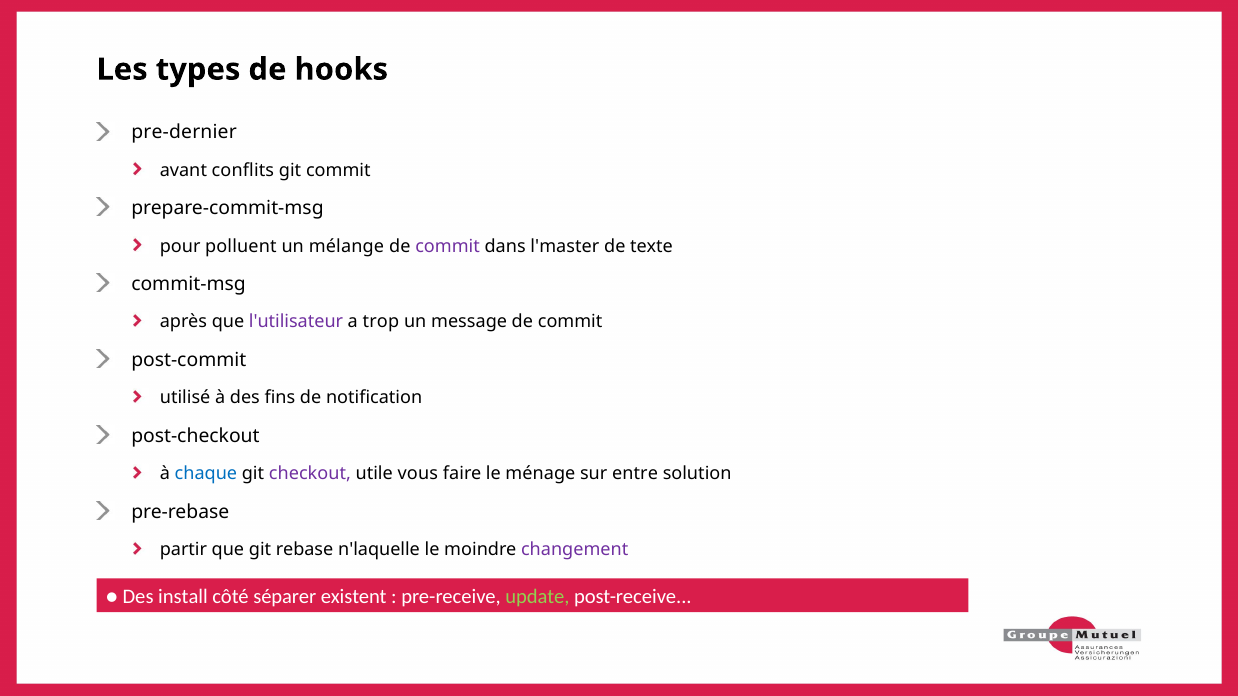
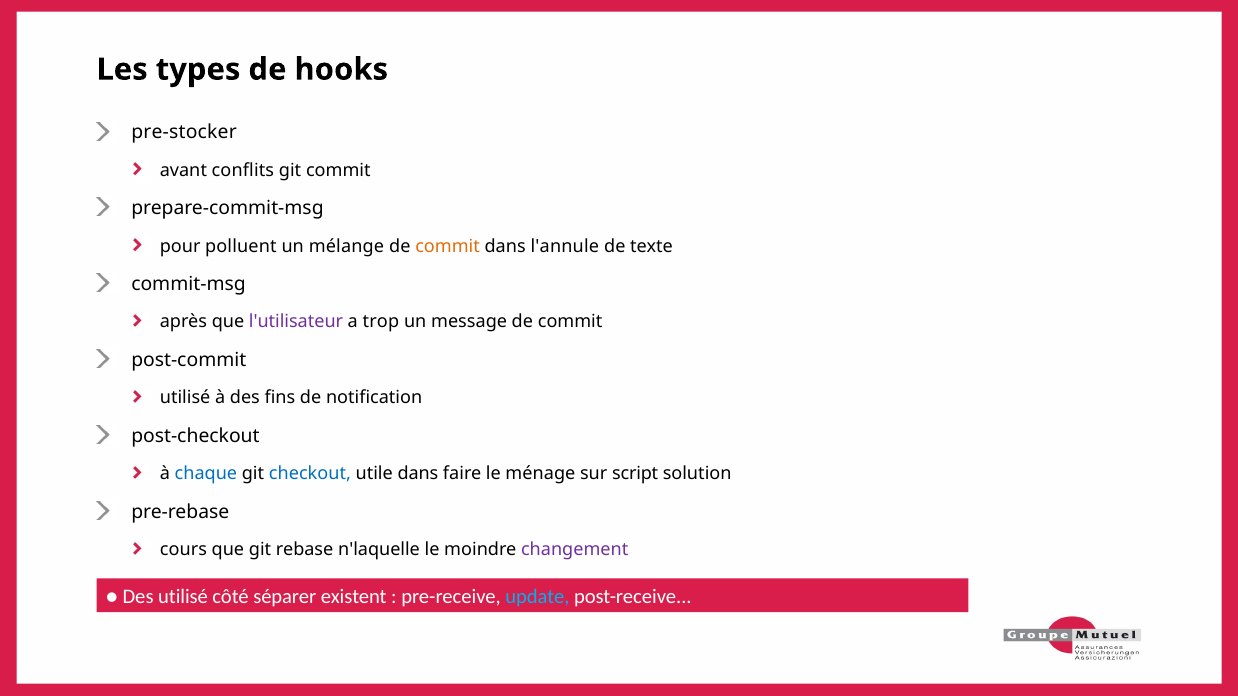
pre-dernier: pre-dernier -> pre-stocker
commit at (448, 246) colour: purple -> orange
l'master: l'master -> l'annule
checkout colour: purple -> blue
utile vous: vous -> dans
entre: entre -> script
partir: partir -> cours
Des install: install -> utilisé
update colour: light green -> light blue
